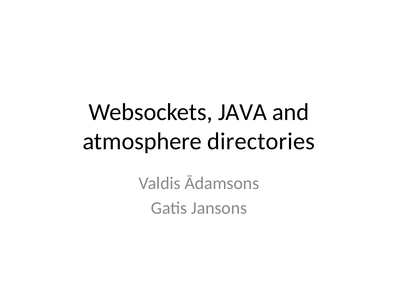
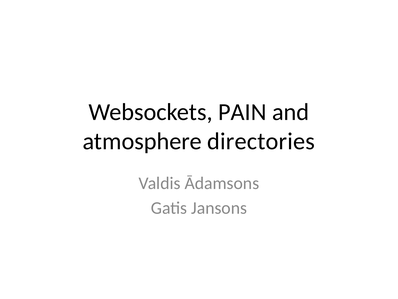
JAVA: JAVA -> PAIN
